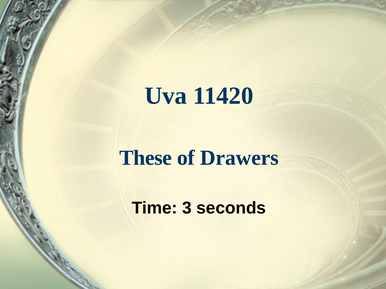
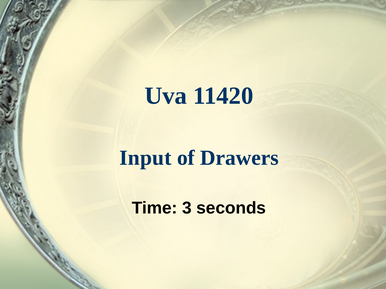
These: These -> Input
